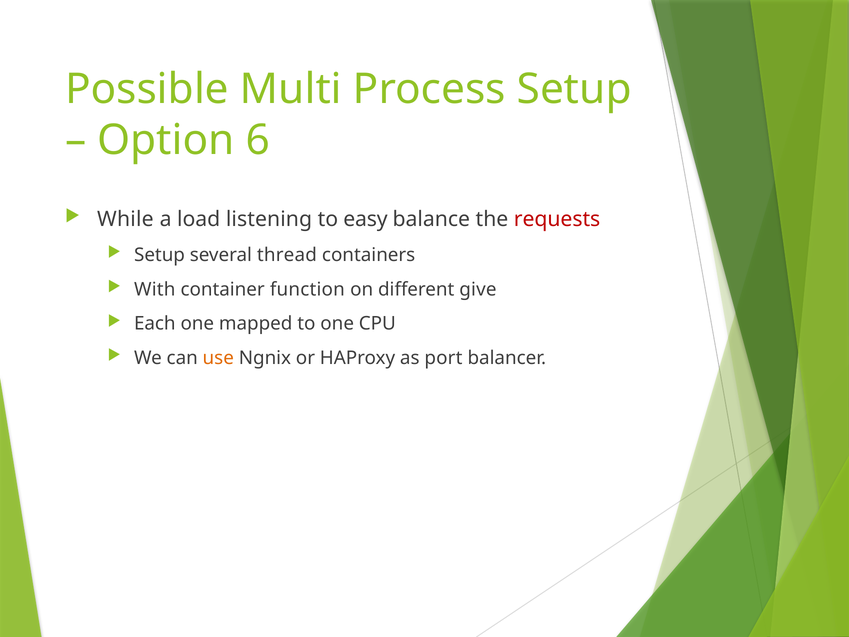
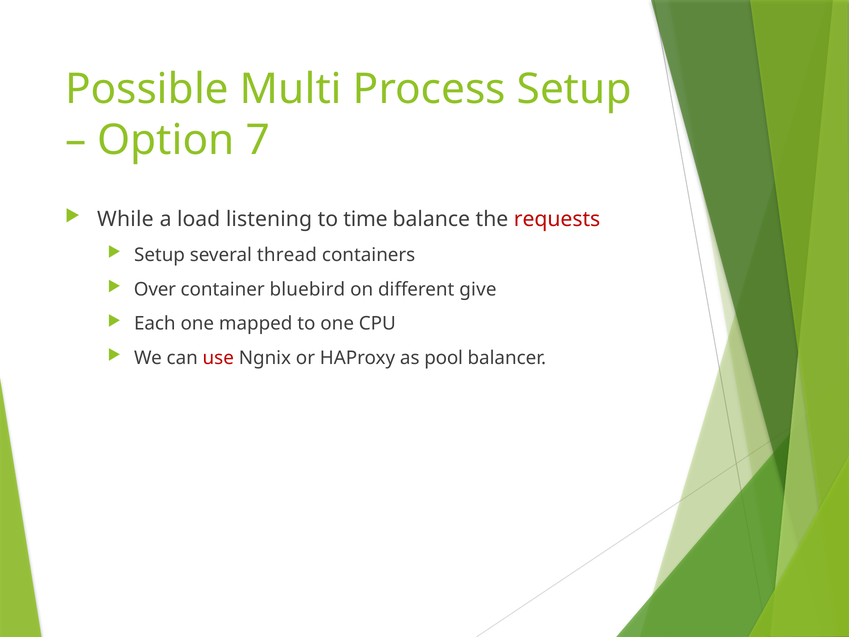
6: 6 -> 7
easy: easy -> time
With: With -> Over
function: function -> bluebird
use colour: orange -> red
port: port -> pool
